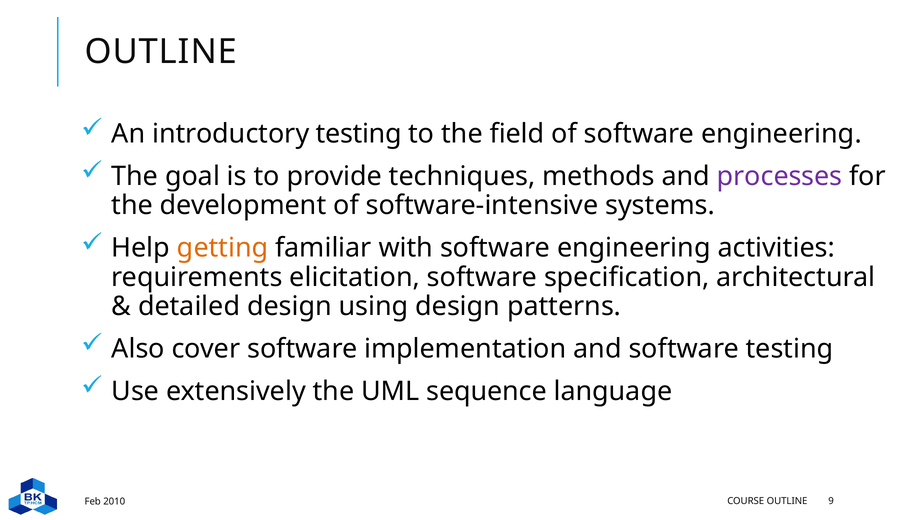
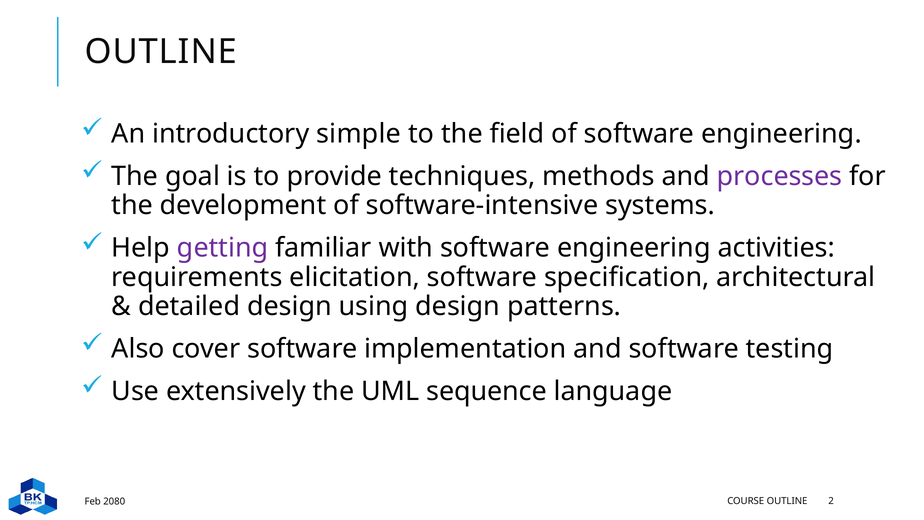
introductory testing: testing -> simple
getting colour: orange -> purple
9: 9 -> 2
2010: 2010 -> 2080
